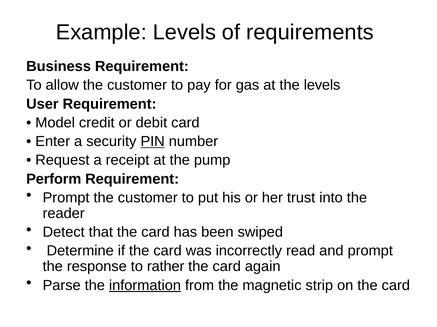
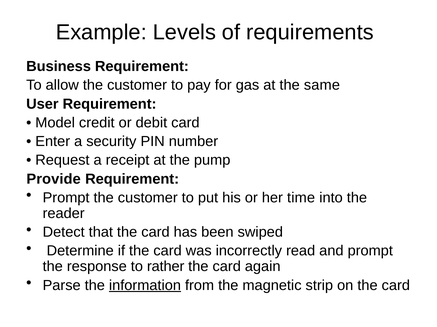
the levels: levels -> same
PIN underline: present -> none
Perform: Perform -> Provide
trust: trust -> time
